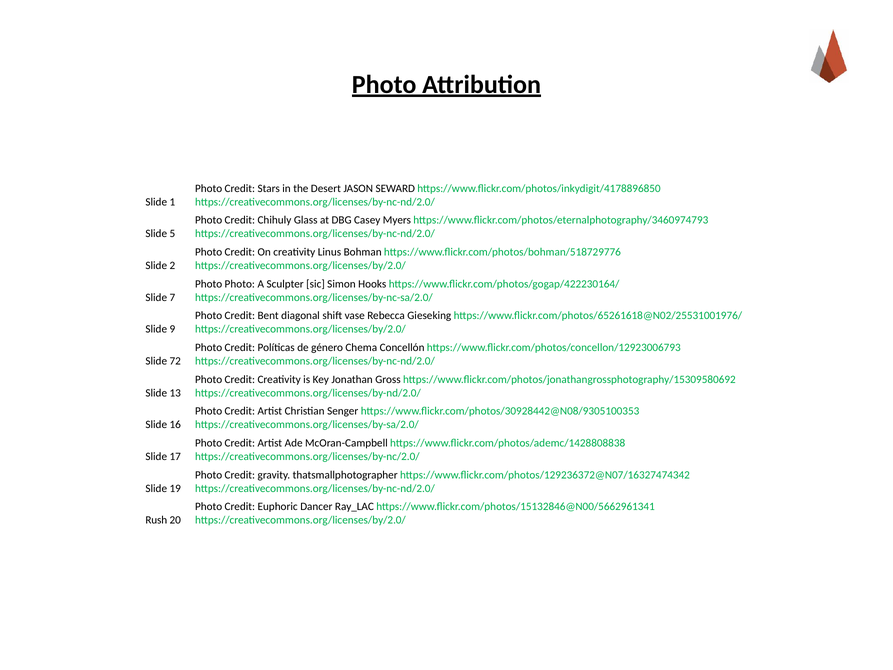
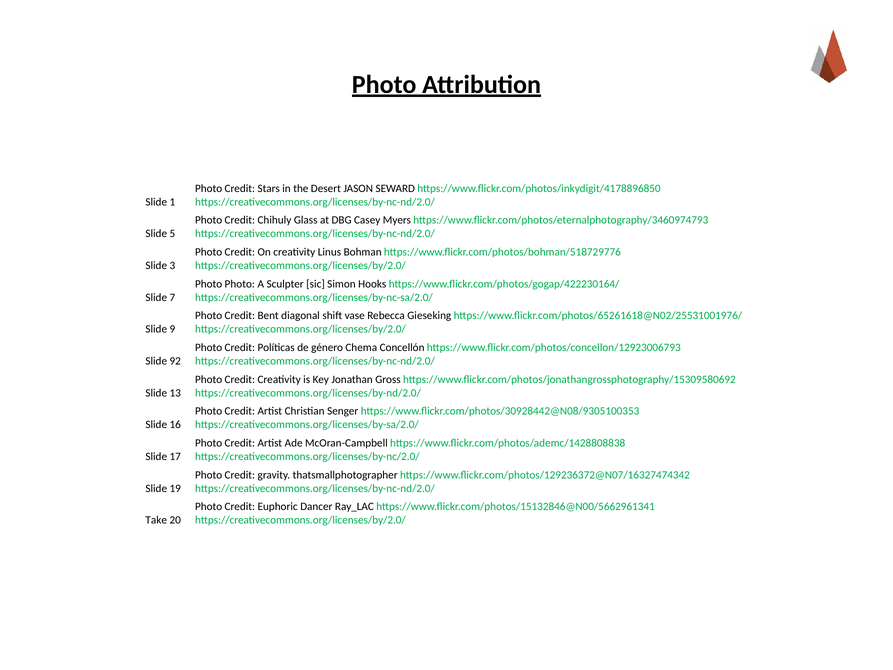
2: 2 -> 3
72: 72 -> 92
Rush: Rush -> Take
